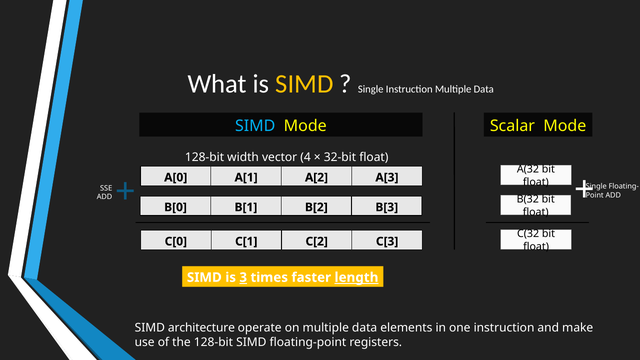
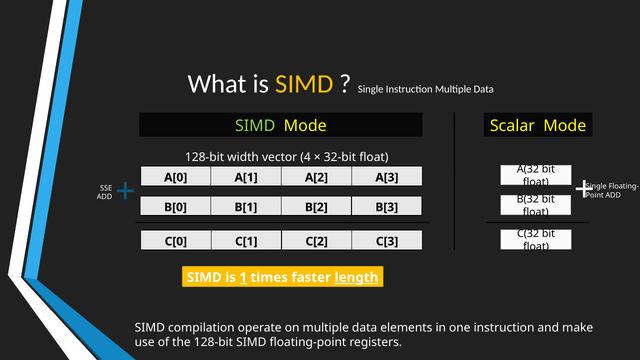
SIMD at (255, 126) colour: light blue -> light green
3: 3 -> 1
architecture: architecture -> compilation
